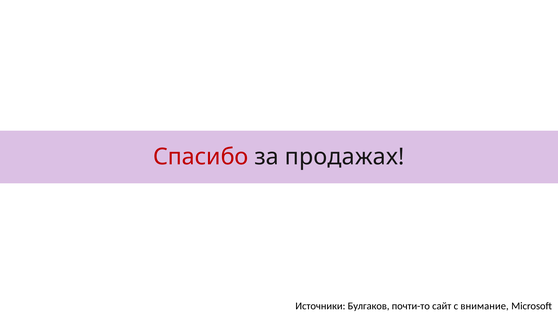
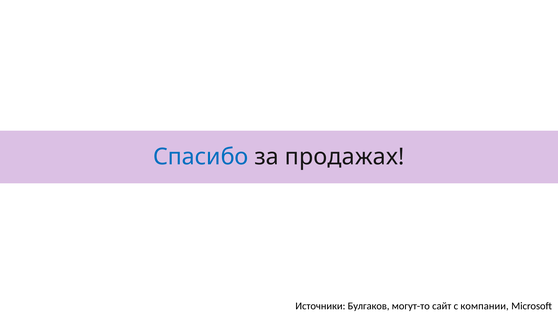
Спасибо colour: red -> blue
почти-то: почти-то -> могут-то
внимание: внимание -> компании
